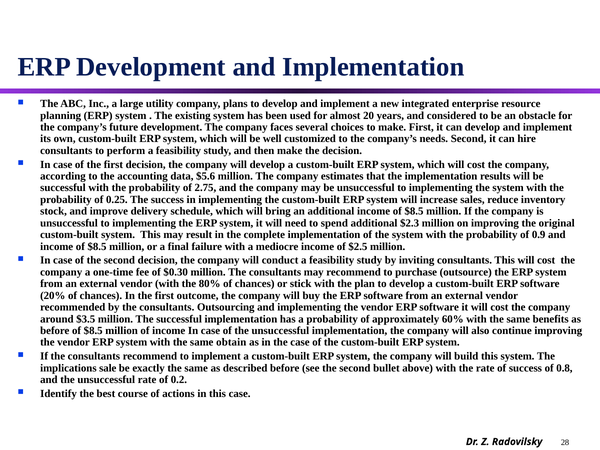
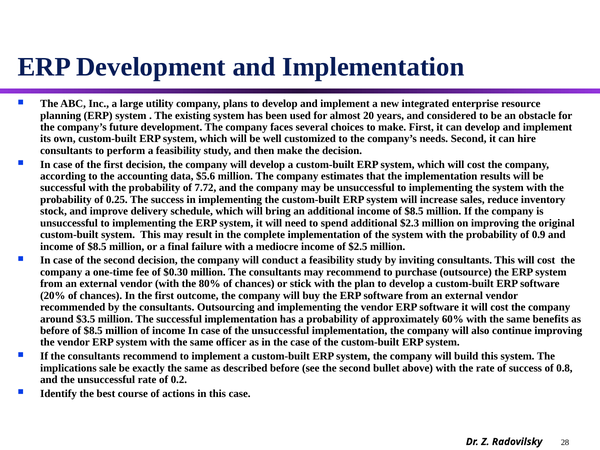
2.75: 2.75 -> 7.72
obtain: obtain -> officer
